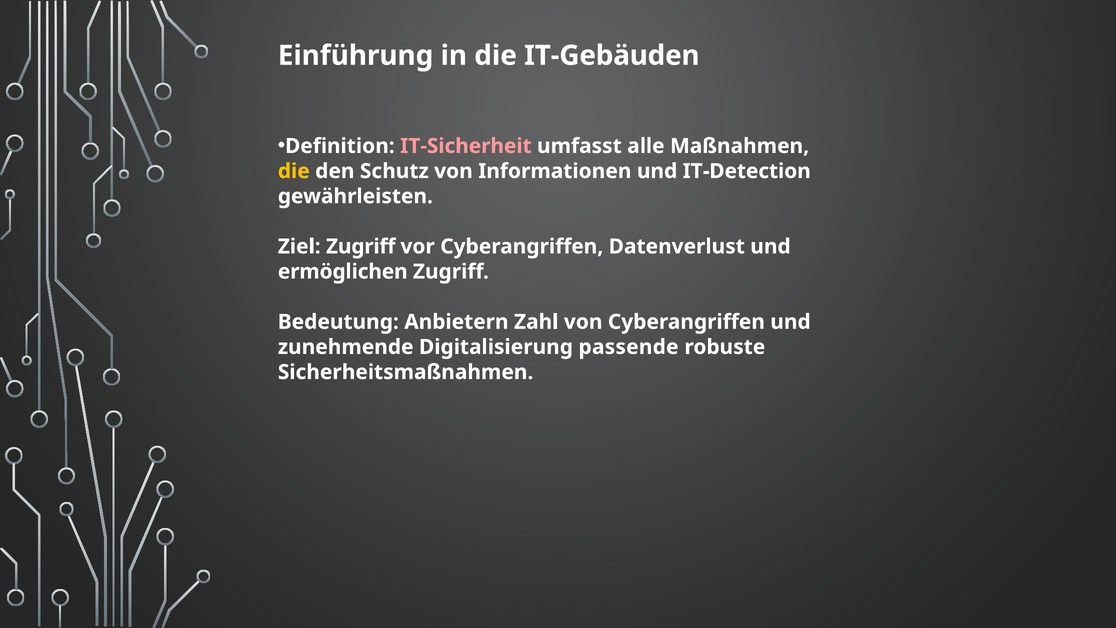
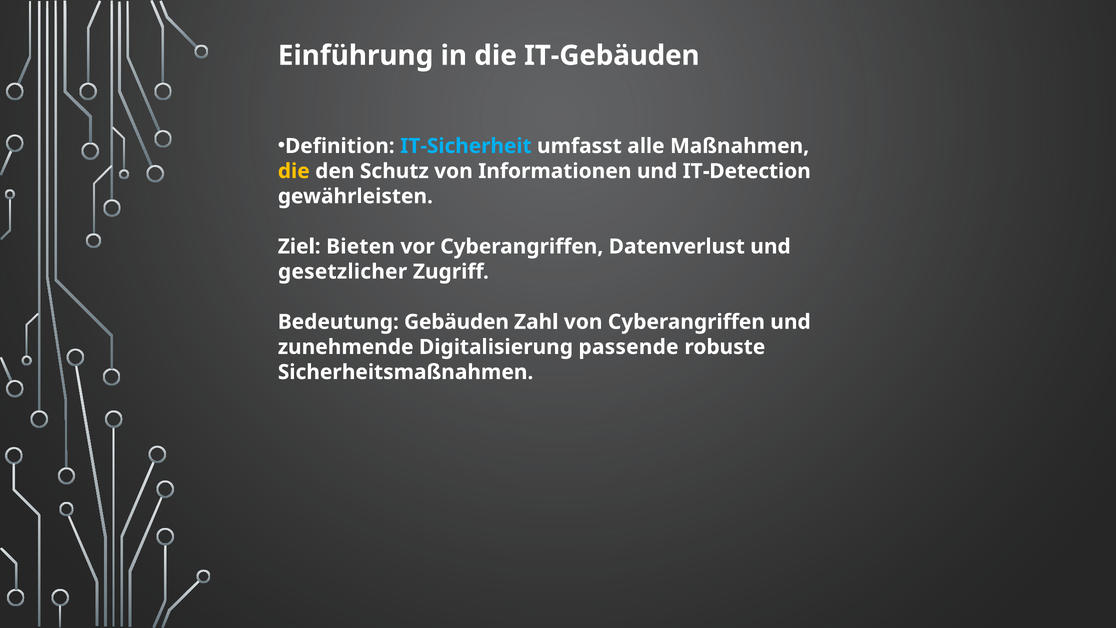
IT-Sicherheit colour: pink -> light blue
Ziel Zugriff: Zugriff -> Bieten
ermöglichen: ermöglichen -> gesetzlicher
Anbietern: Anbietern -> Gebäuden
